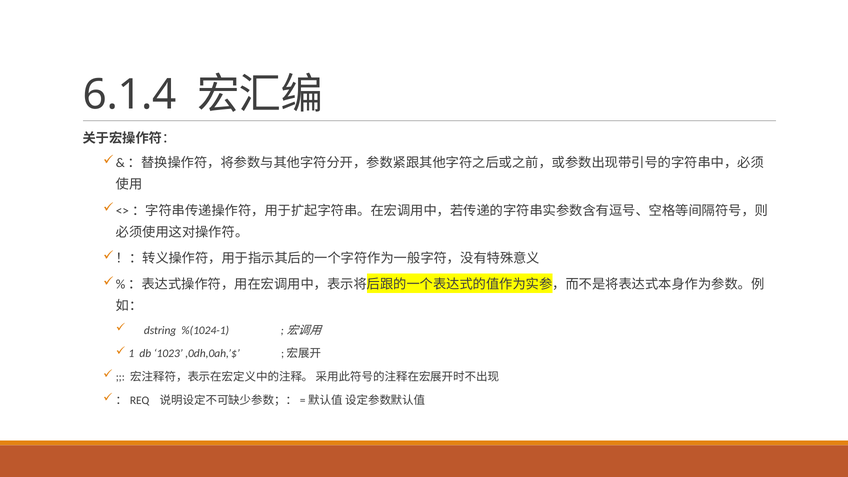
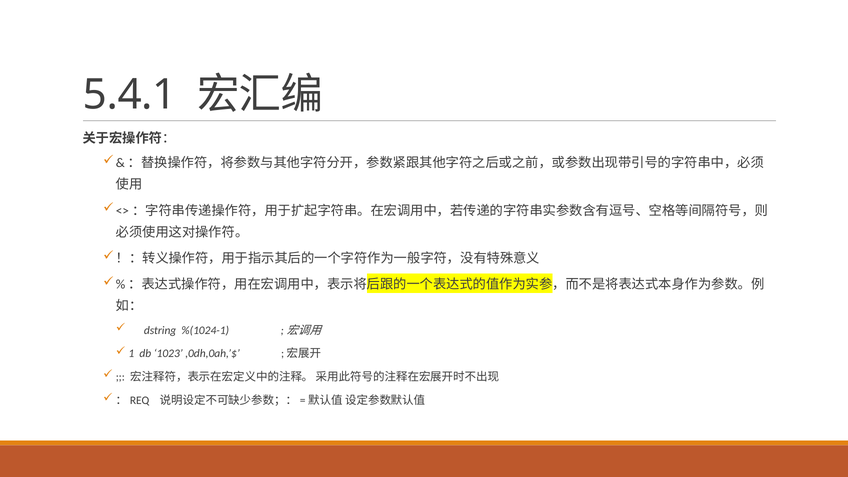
6.1.4: 6.1.4 -> 5.4.1
